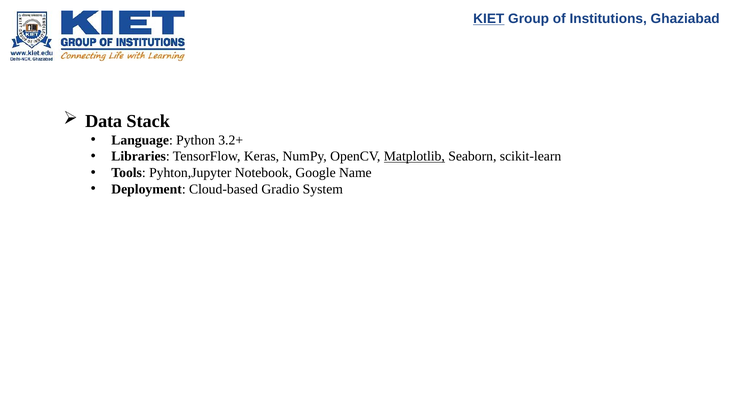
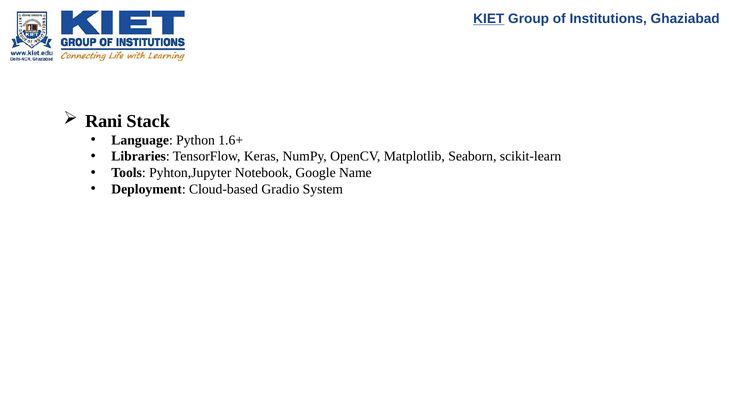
Data: Data -> Rani
3.2+: 3.2+ -> 1.6+
Matplotlib underline: present -> none
